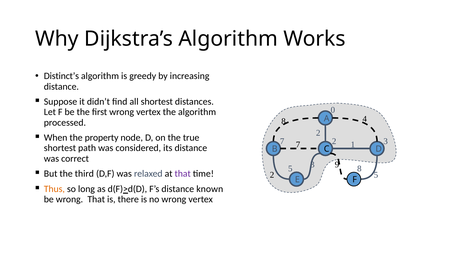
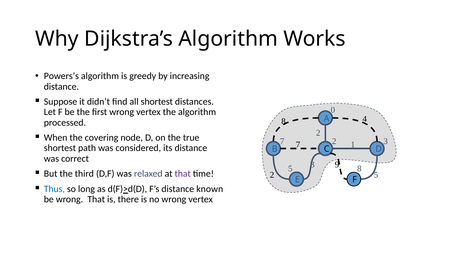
Distinct’s: Distinct’s -> Powers’s
property: property -> covering
Thus colour: orange -> blue
